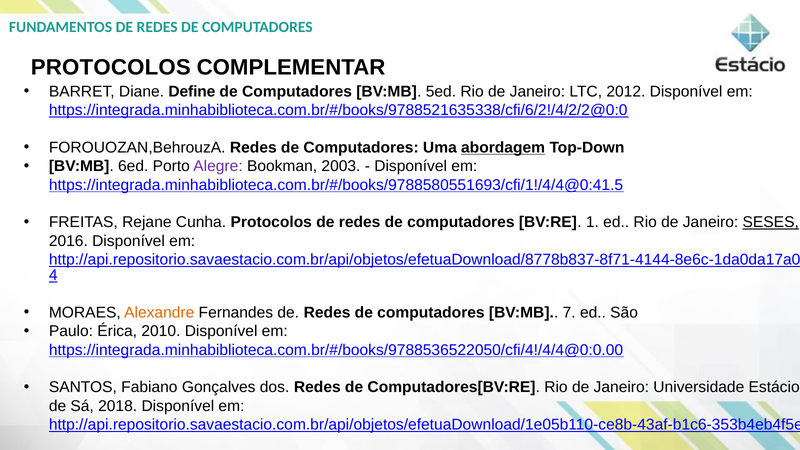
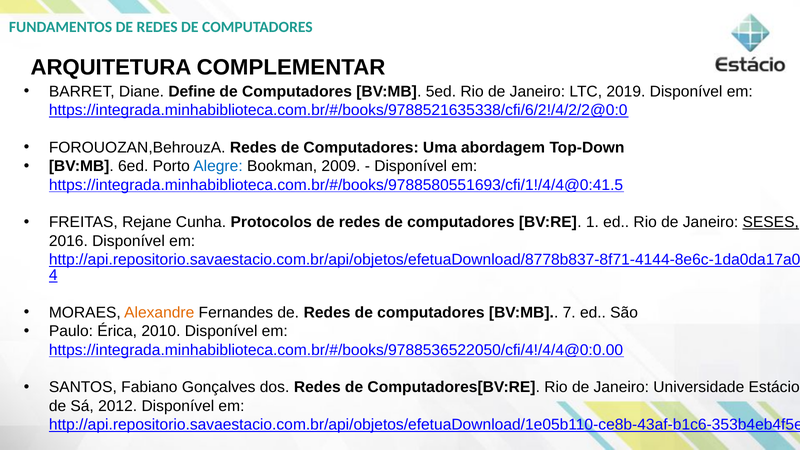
PROTOCOLOS at (111, 68): PROTOCOLOS -> ARQUITETURA
2012: 2012 -> 2019
abordagem underline: present -> none
Alegre colour: purple -> blue
2003: 2003 -> 2009
2018: 2018 -> 2012
